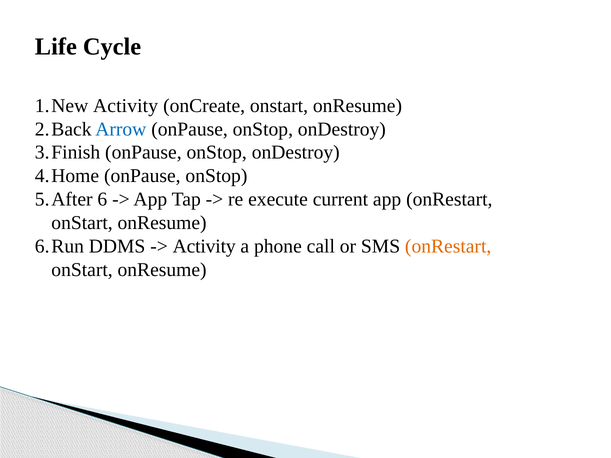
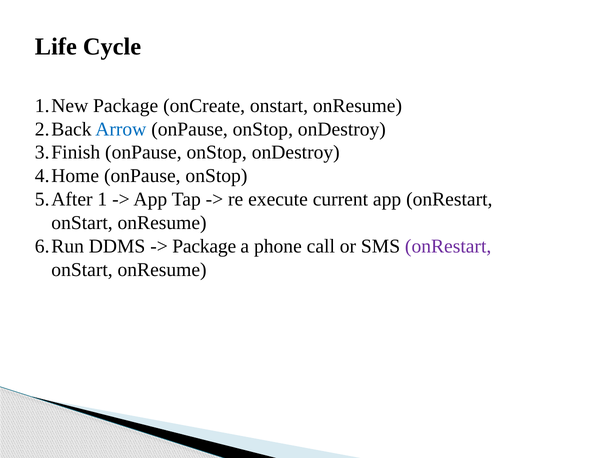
Activity at (126, 106): Activity -> Package
6: 6 -> 1
Activity at (204, 246): Activity -> Package
onRestart at (448, 246) colour: orange -> purple
